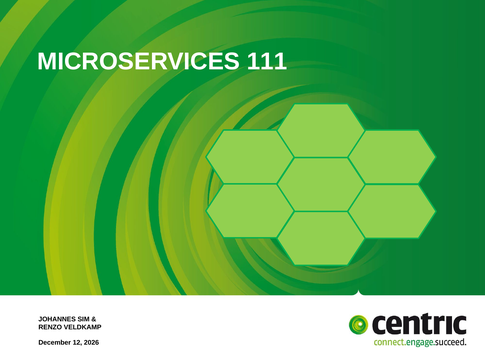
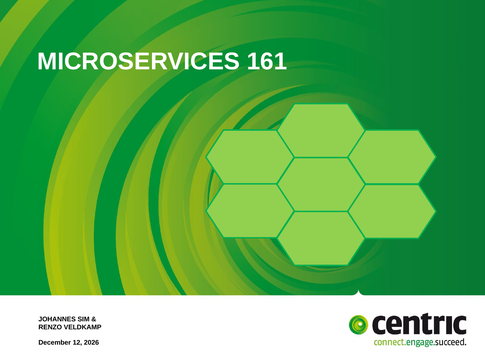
111: 111 -> 161
